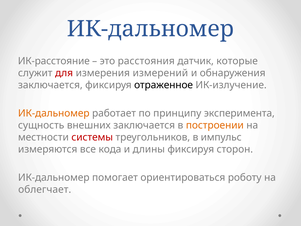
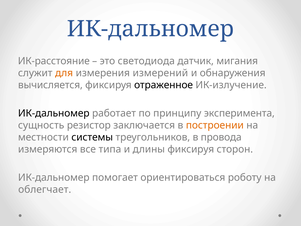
расстояния: расстояния -> светодиода
которые: которые -> мигания
для colour: red -> orange
заключается at (50, 85): заключается -> вычисляется
ИК-дальномер at (54, 113) colour: orange -> black
внешних: внешних -> резистор
системы colour: red -> black
импульс: импульс -> провода
кода: кода -> типа
